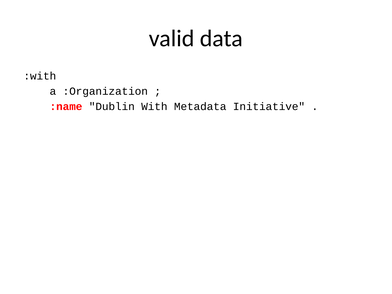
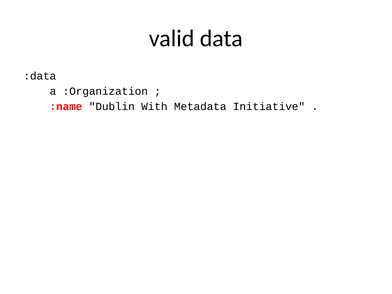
:with: :with -> :data
